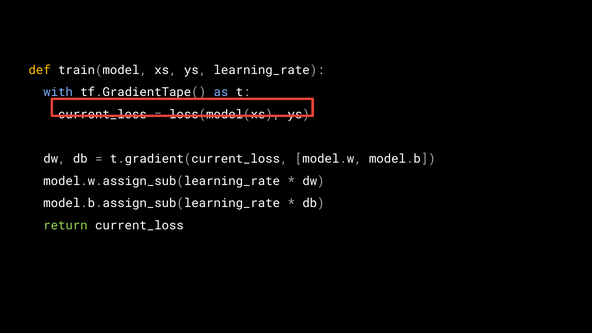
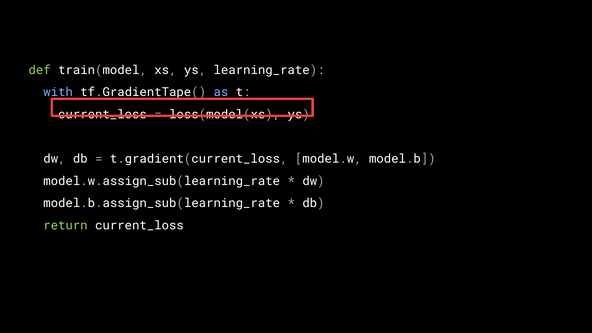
def colour: yellow -> light green
